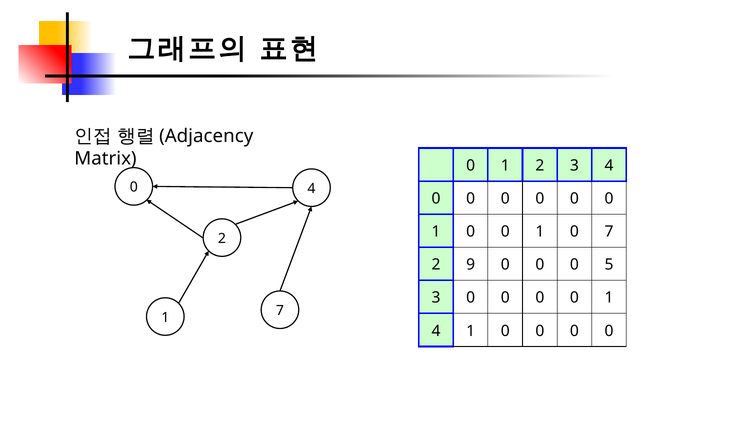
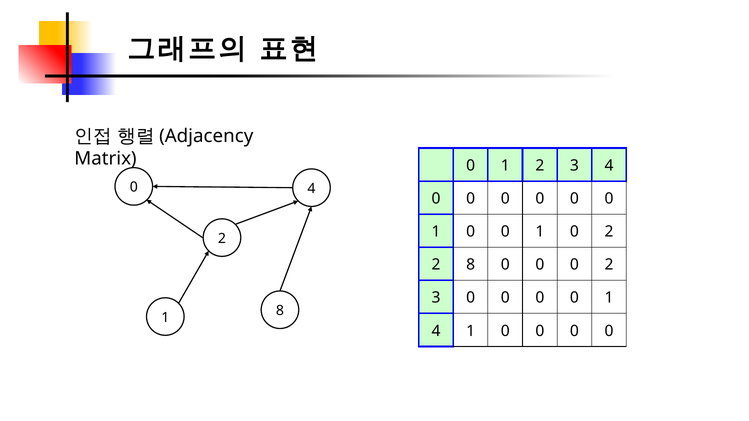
1 0 7: 7 -> 2
2 9: 9 -> 8
0 0 5: 5 -> 2
1 7: 7 -> 8
